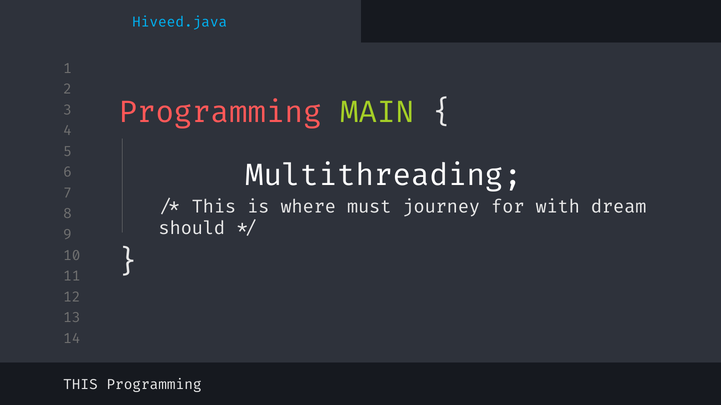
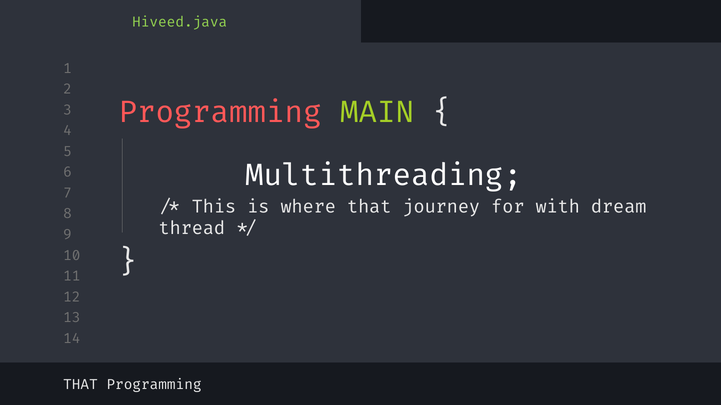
Hiveed.java colour: light blue -> light green
where must: must -> that
should: should -> thread
THIS at (80, 385): THIS -> THAT
